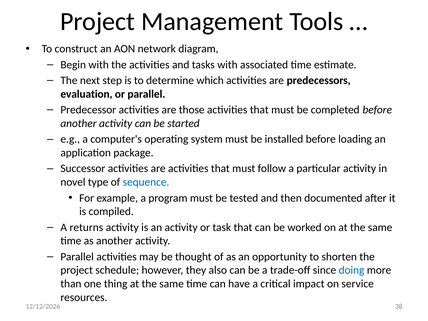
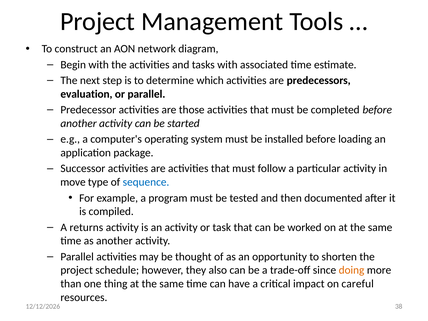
novel: novel -> move
doing colour: blue -> orange
service: service -> careful
